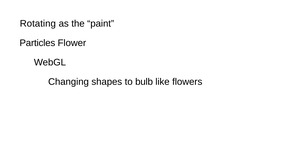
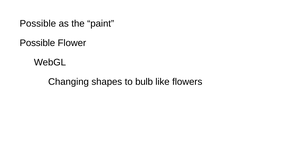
Rotating at (38, 24): Rotating -> Possible
Particles at (37, 43): Particles -> Possible
